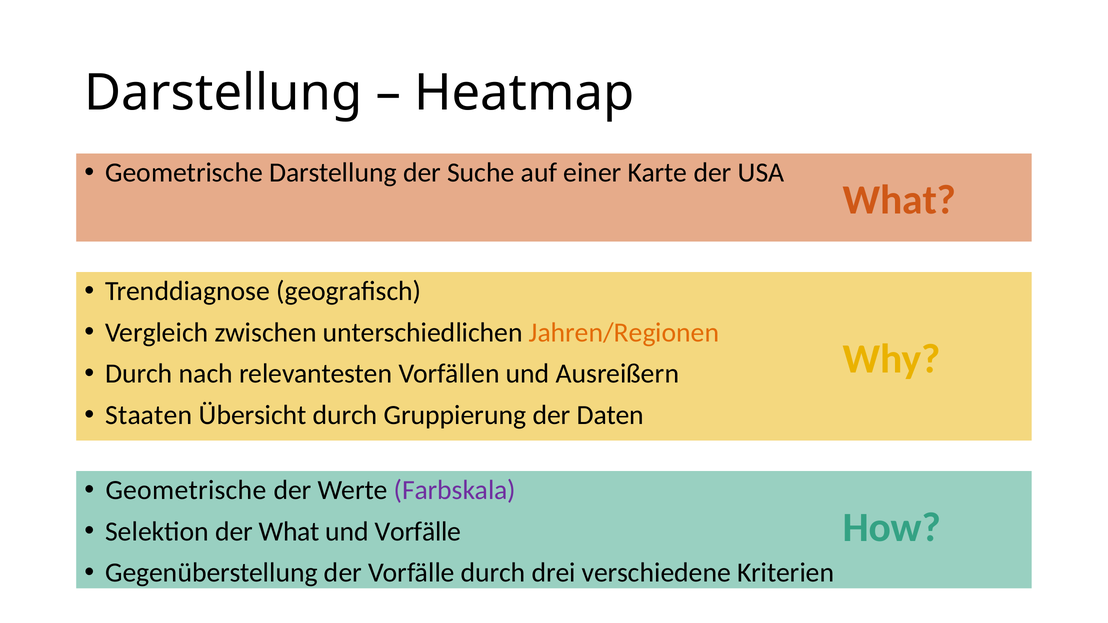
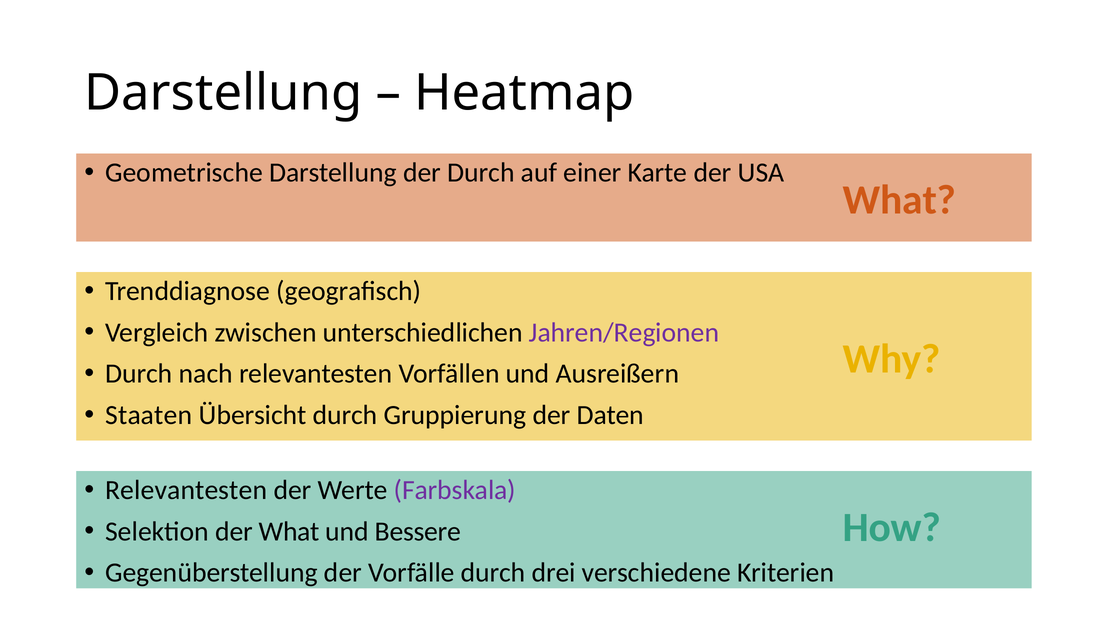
der Suche: Suche -> Durch
Jahren/Regionen colour: orange -> purple
Geometrische at (186, 490): Geometrische -> Relevantesten
und Vorfälle: Vorfälle -> Bessere
